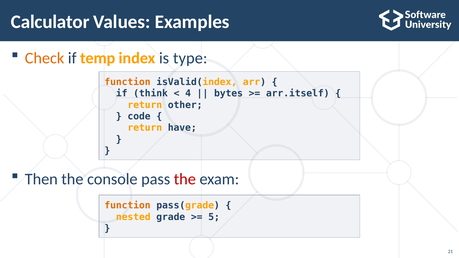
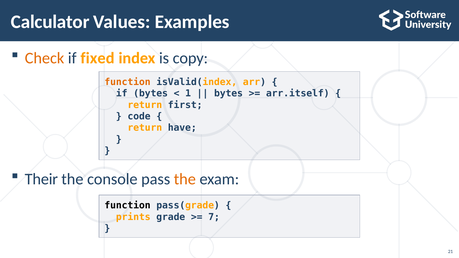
temp: temp -> fixed
type: type -> copy
if think: think -> bytes
4: 4 -> 1
other: other -> first
Then: Then -> Their
the at (185, 179) colour: red -> orange
function at (128, 206) colour: orange -> black
nested: nested -> prints
5: 5 -> 7
